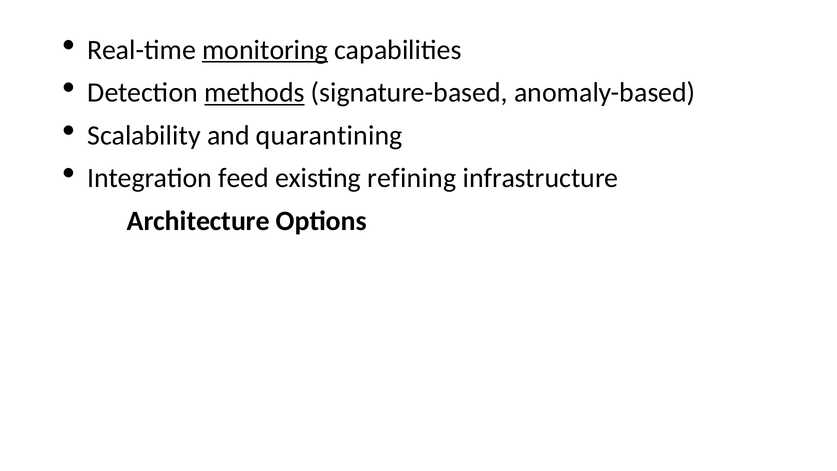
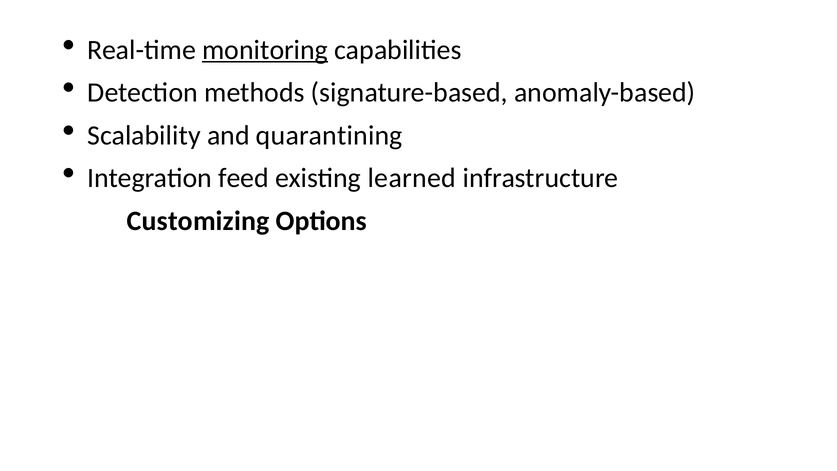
methods underline: present -> none
refining: refining -> learned
Architecture: Architecture -> Customizing
